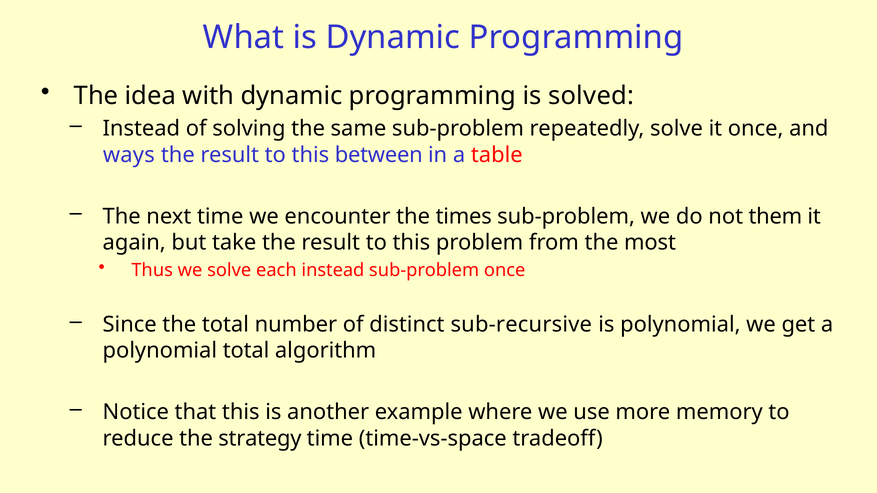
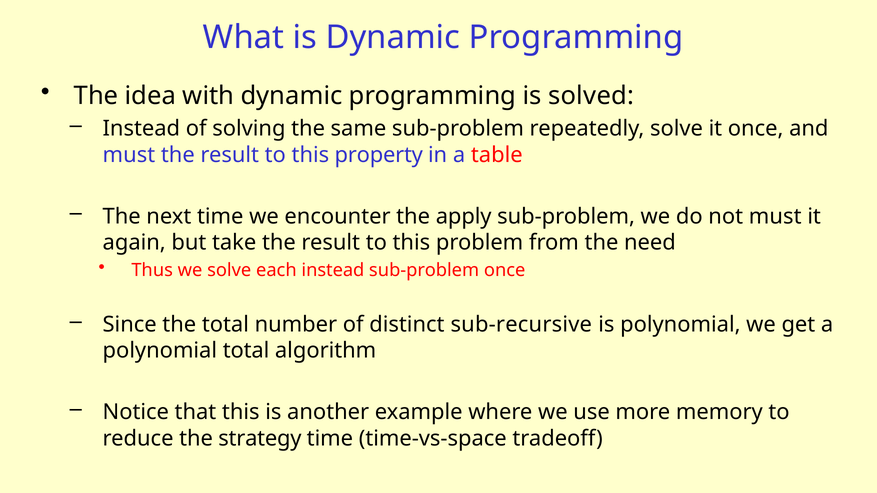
ways at (129, 155): ways -> must
between: between -> property
times: times -> apply
not them: them -> must
most: most -> need
